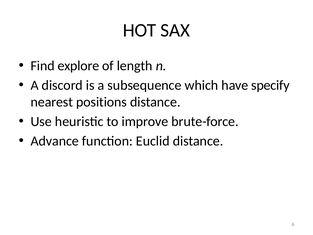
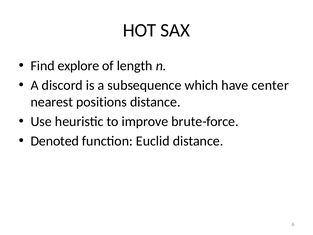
specify: specify -> center
Advance: Advance -> Denoted
